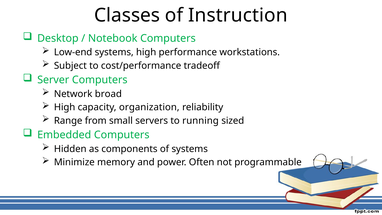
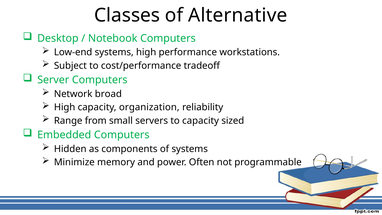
Instruction: Instruction -> Alternative
to running: running -> capacity
